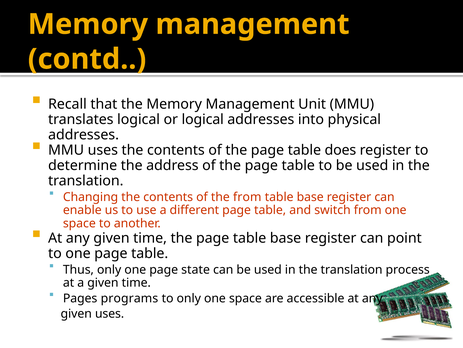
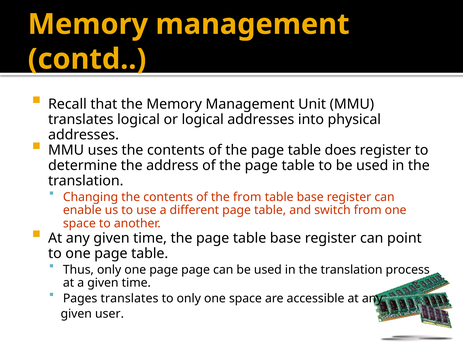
page state: state -> page
Pages programs: programs -> translates
given uses: uses -> user
